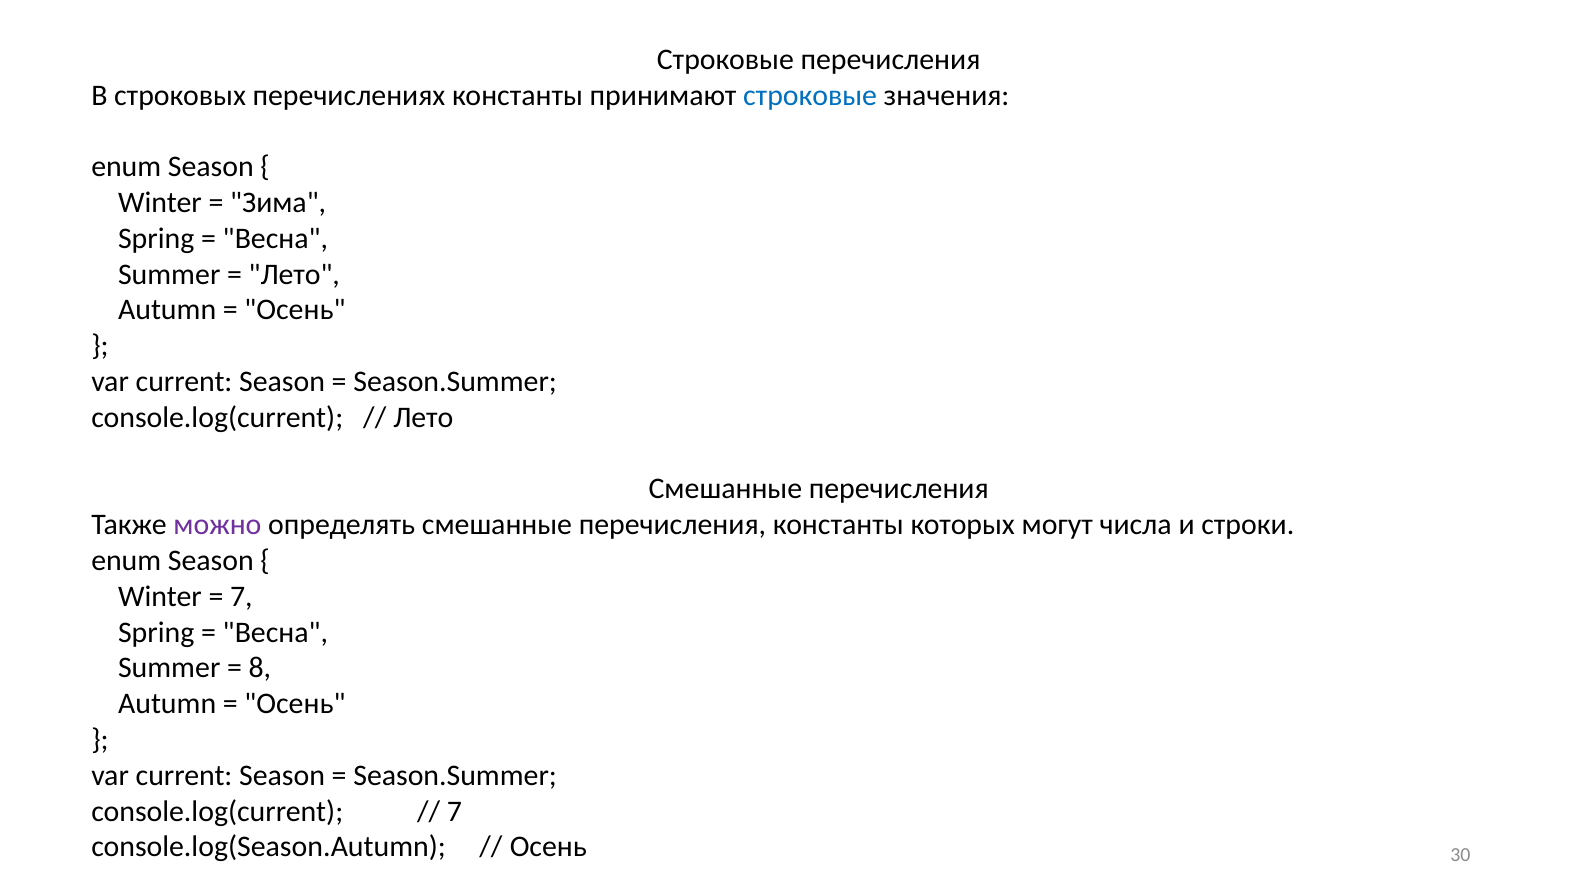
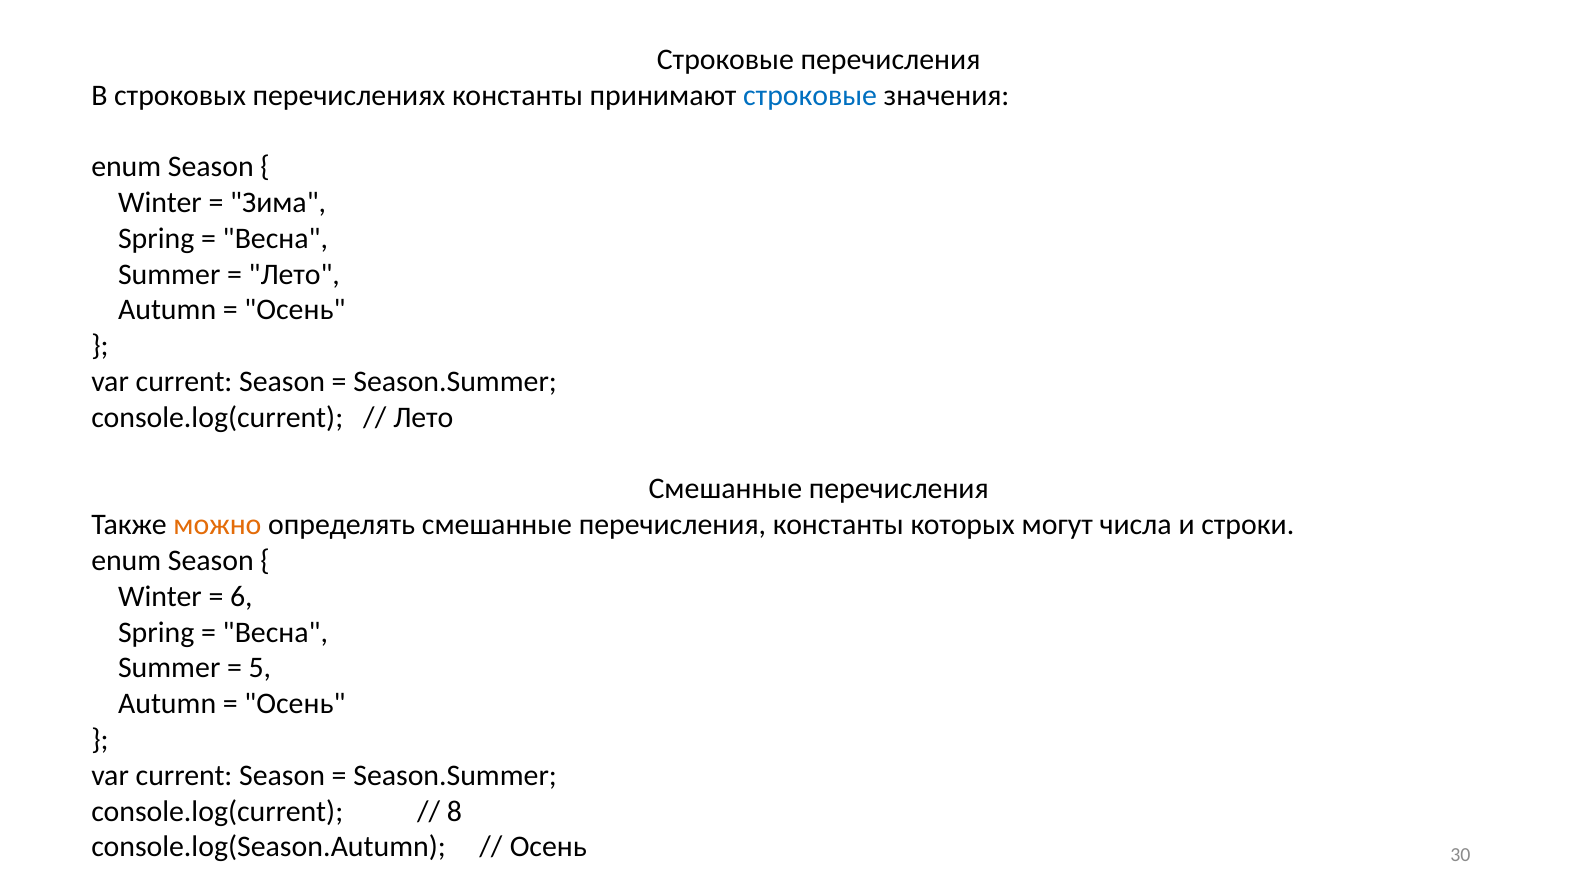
можно colour: purple -> orange
7 at (241, 597): 7 -> 6
8: 8 -> 5
7 at (454, 812): 7 -> 8
